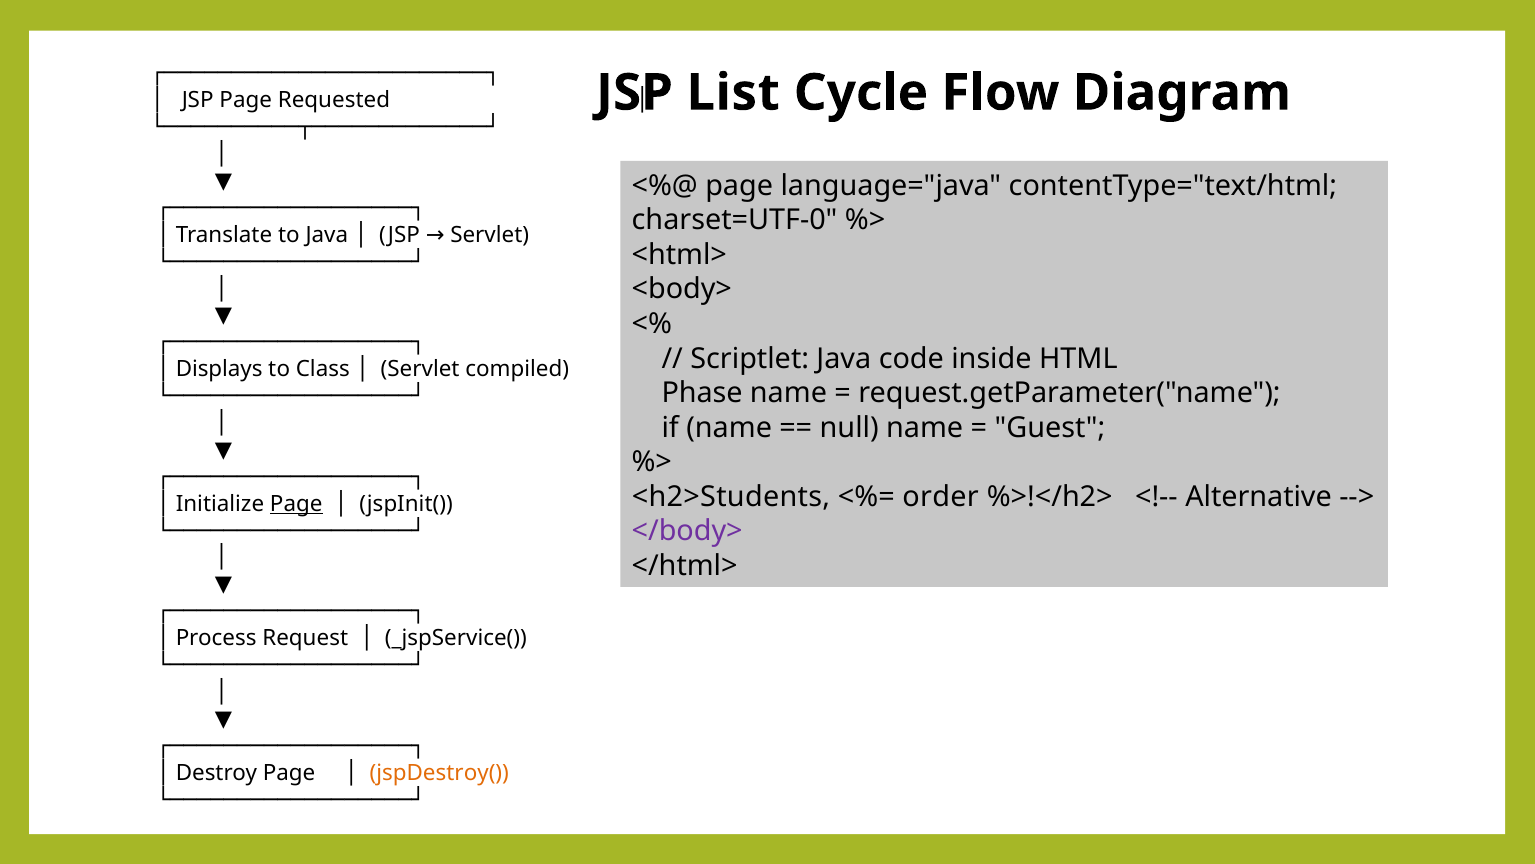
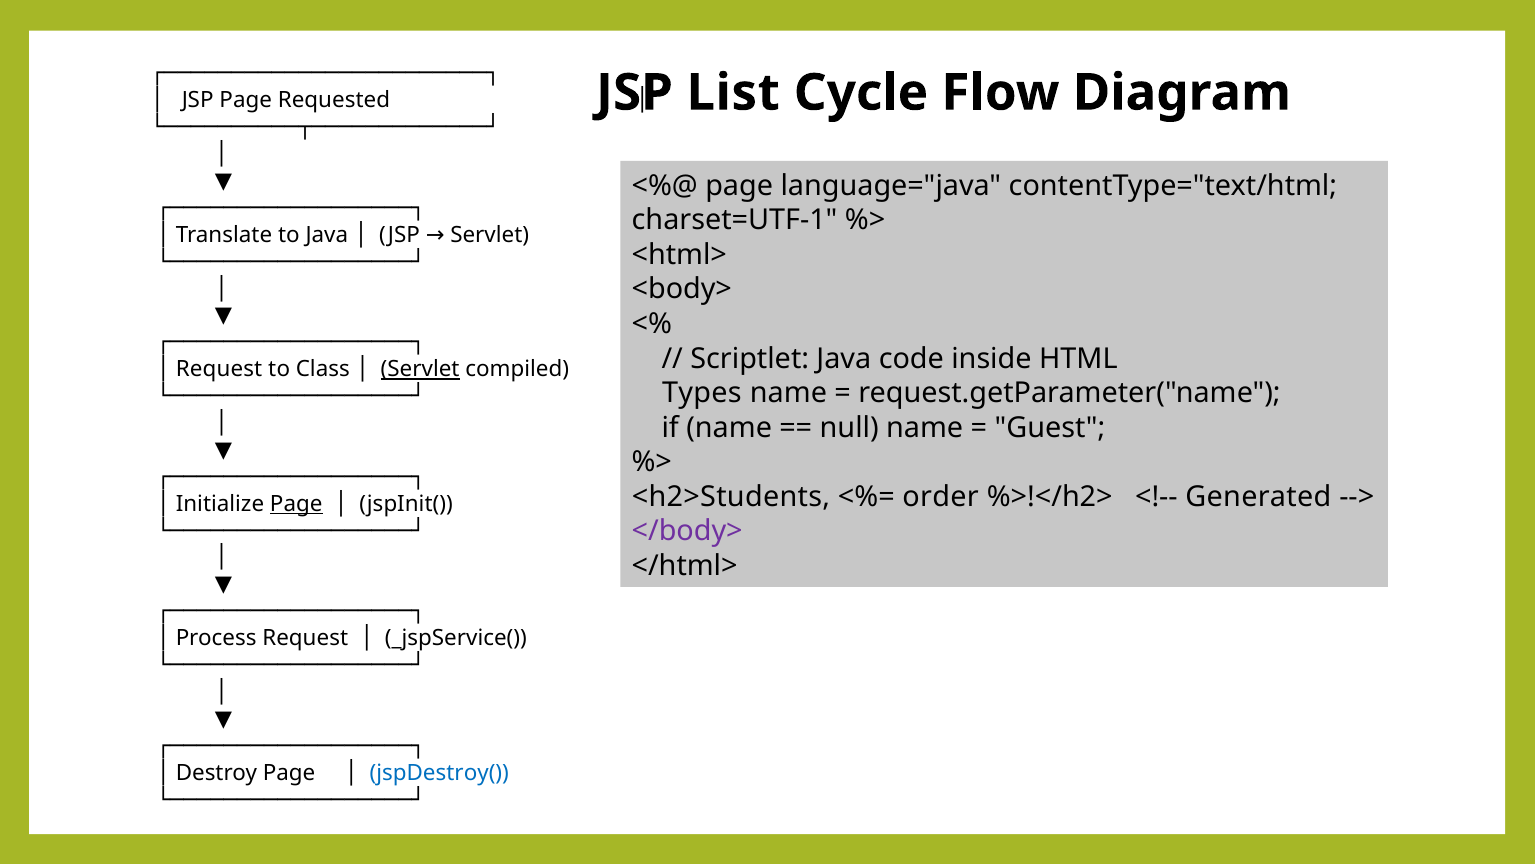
charset=UTF-0: charset=UTF-0 -> charset=UTF-1
Displays at (219, 369): Displays -> Request
Servlet at (420, 369) underline: none -> present
Phase: Phase -> Types
Alternative: Alternative -> Generated
jspDestroy( colour: orange -> blue
